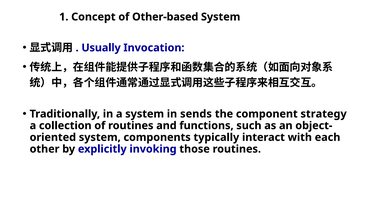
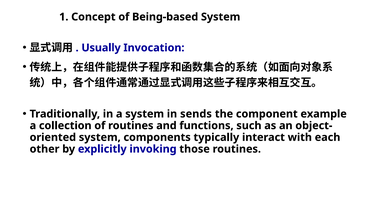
Other-based: Other-based -> Being-based
strategy: strategy -> example
